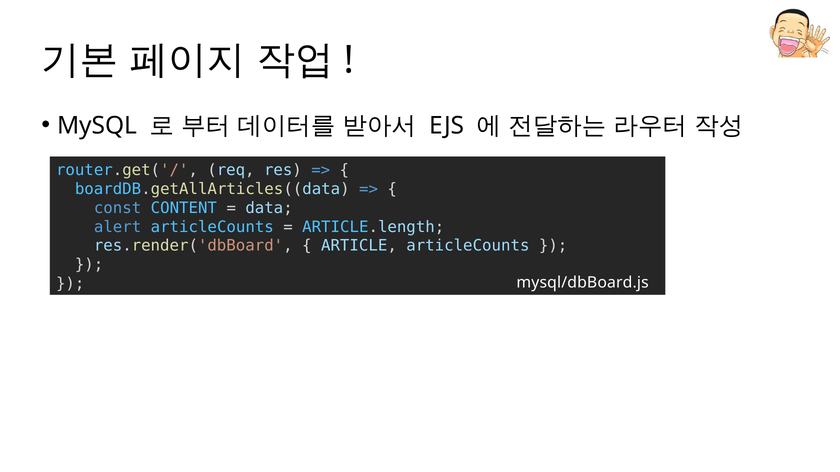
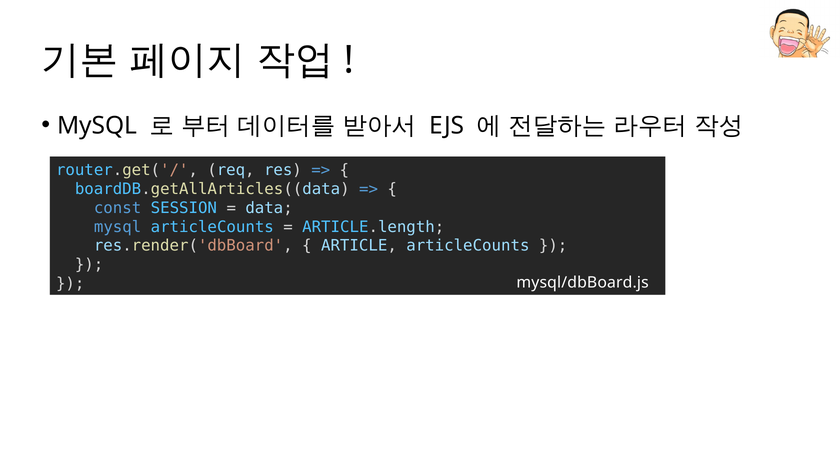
CONTENT: CONTENT -> SESSION
alert at (118, 227): alert -> mysql
